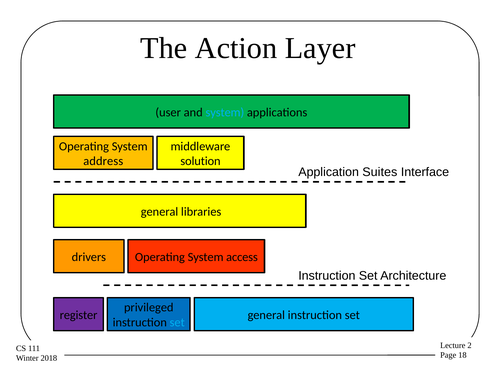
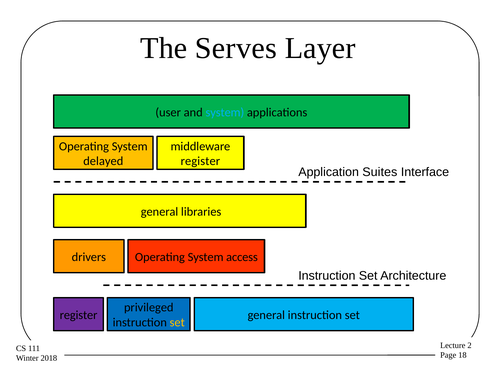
Action: Action -> Serves
address: address -> delayed
solution at (200, 161): solution -> register
set at (177, 322) colour: light blue -> yellow
